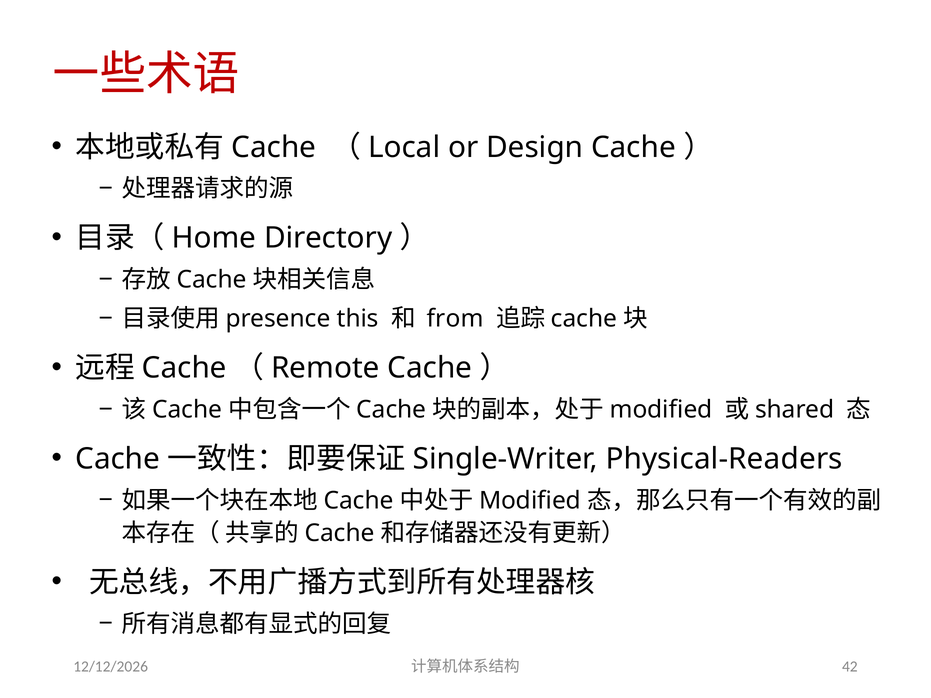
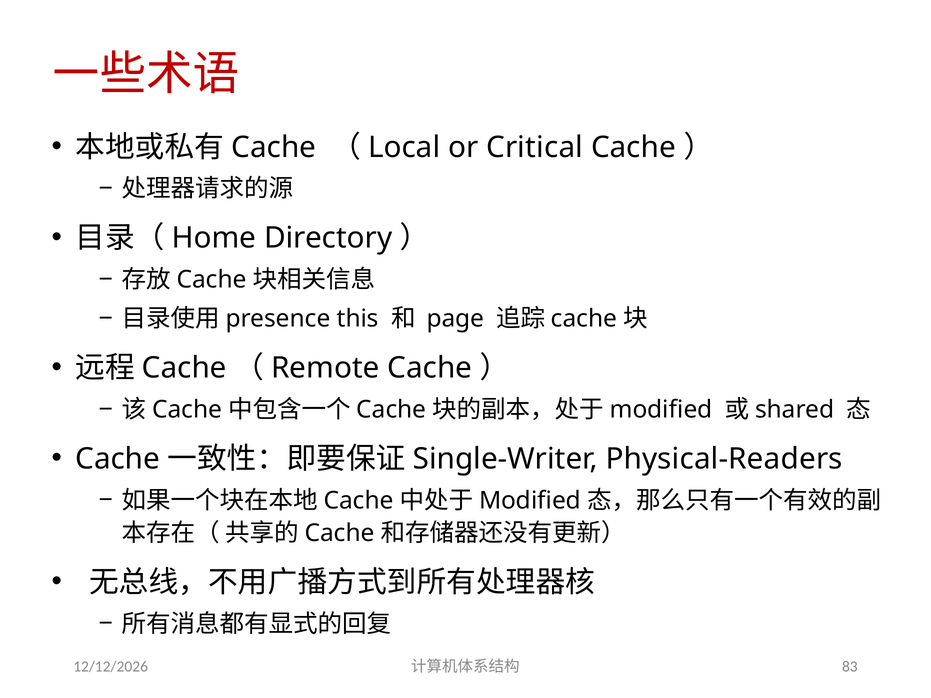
Design: Design -> Critical
from: from -> page
42: 42 -> 83
